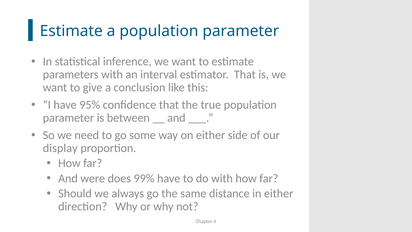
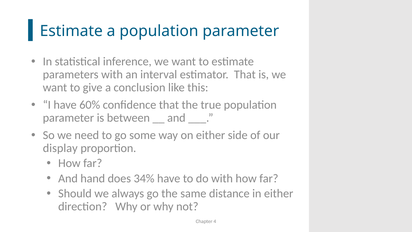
95%: 95% -> 60%
were: were -> hand
99%: 99% -> 34%
